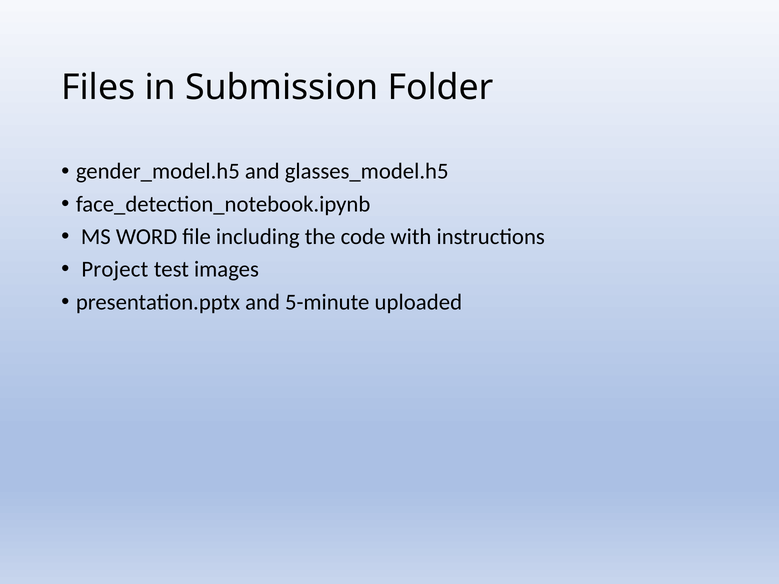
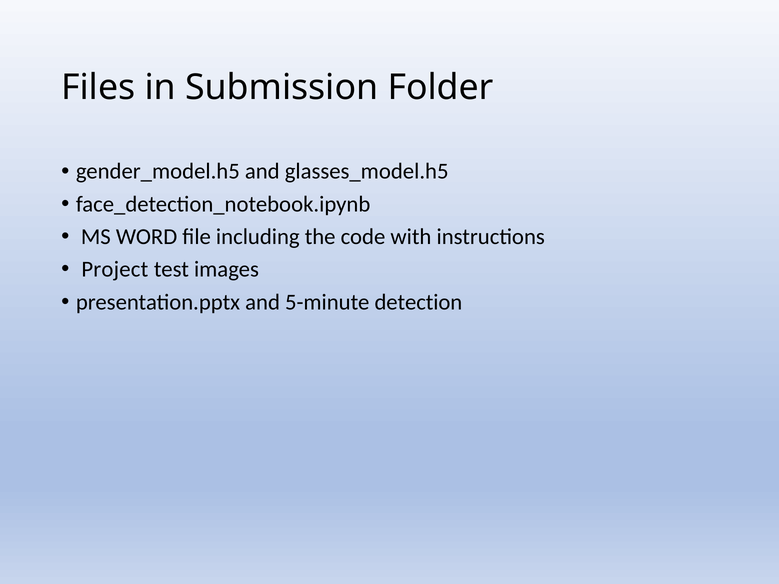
uploaded: uploaded -> detection
